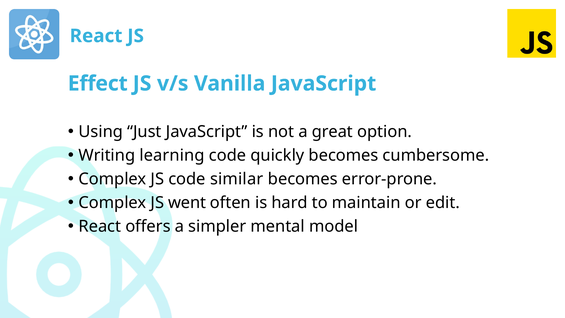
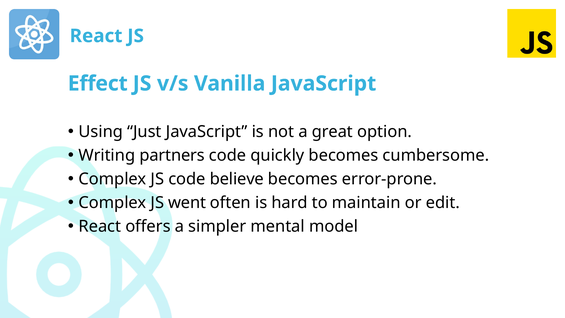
learning: learning -> partners
similar: similar -> believe
